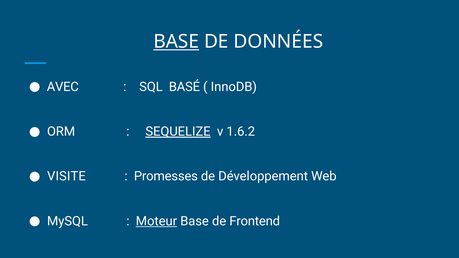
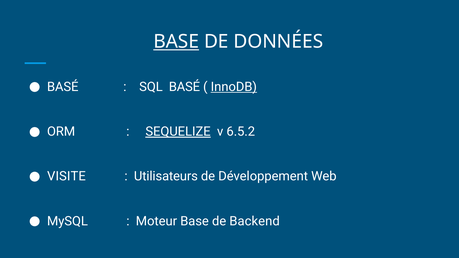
AVEC at (63, 87): AVEC -> BASÉ
InnoDB underline: none -> present
1.6.2: 1.6.2 -> 6.5.2
Promesses: Promesses -> Utilisateurs
Moteur underline: present -> none
Frontend: Frontend -> Backend
